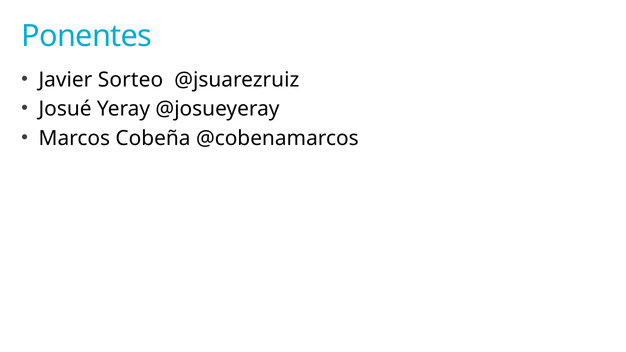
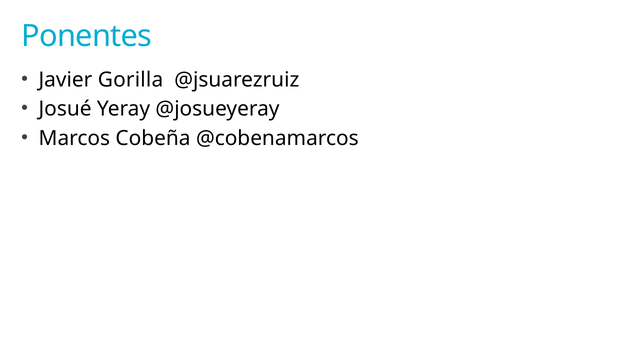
Sorteo: Sorteo -> Gorilla
